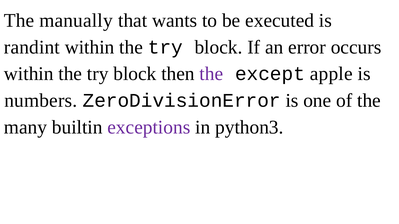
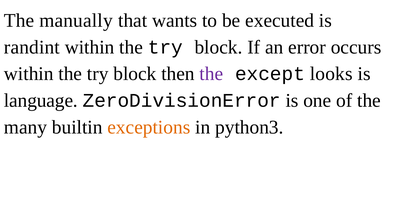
apple: apple -> looks
numbers: numbers -> language
exceptions colour: purple -> orange
